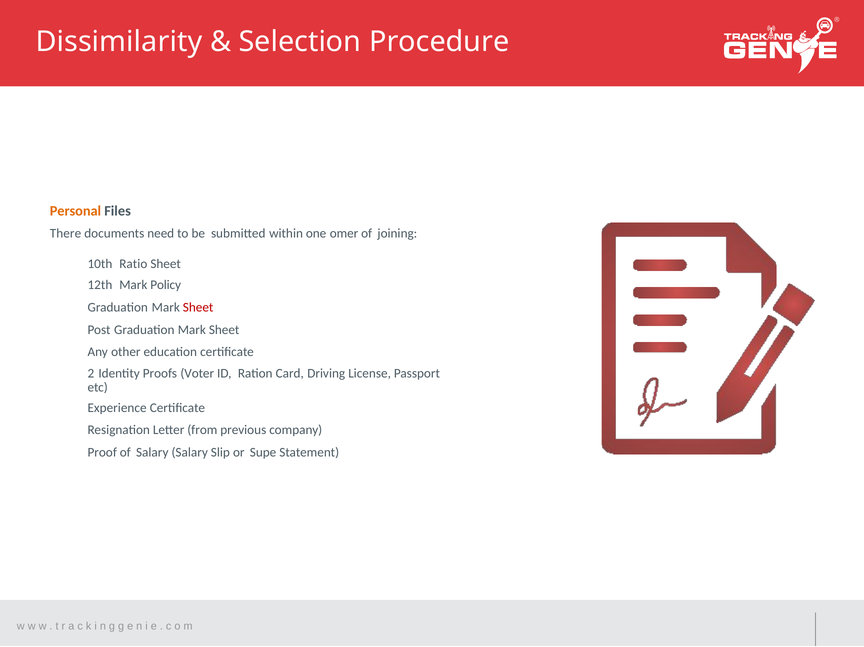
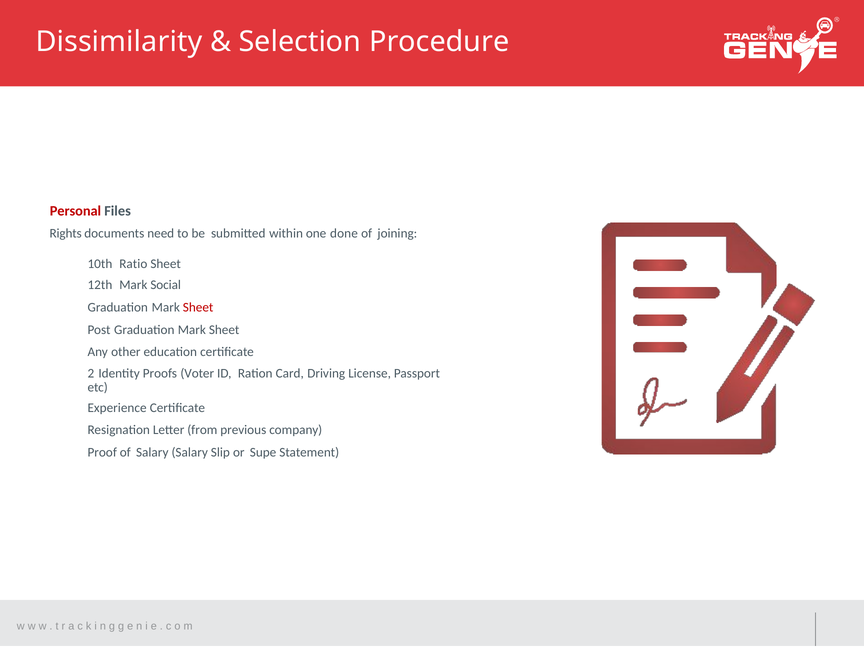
Personal colour: orange -> red
There: There -> Rights
omer: omer -> done
Policy: Policy -> Social
